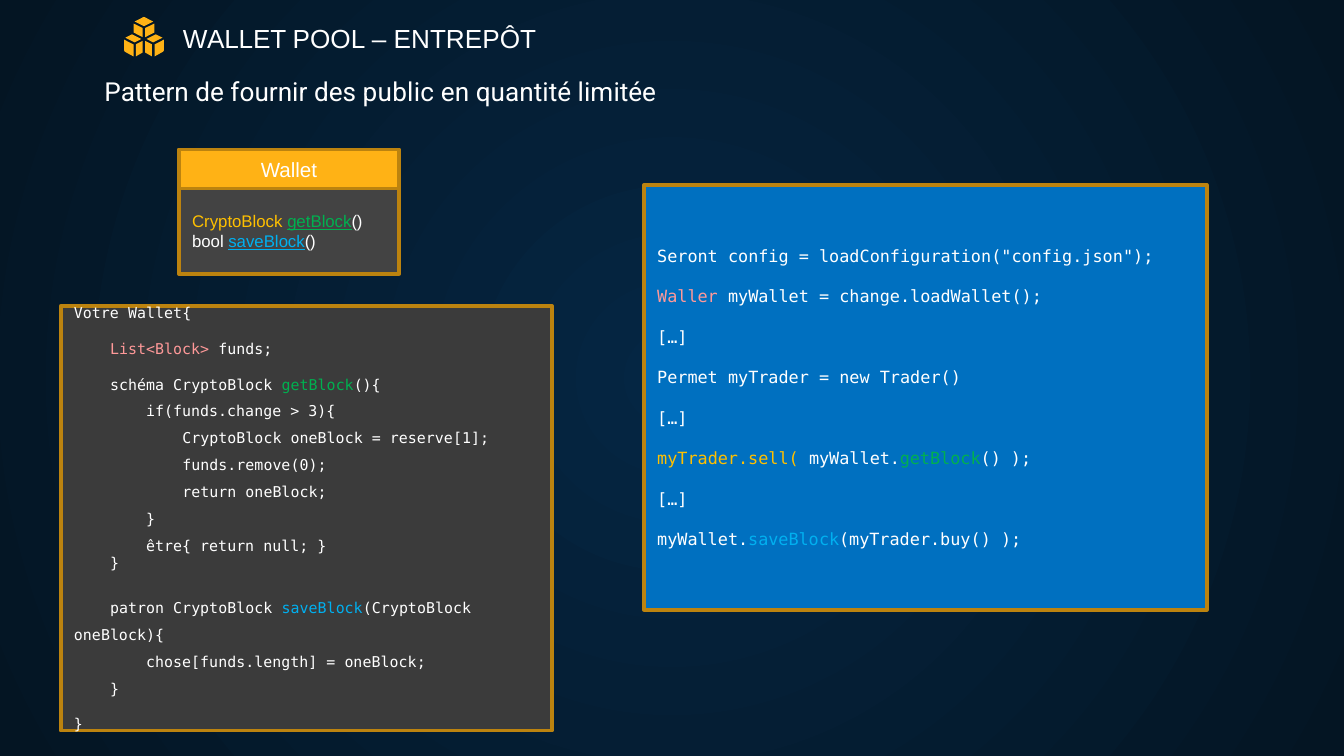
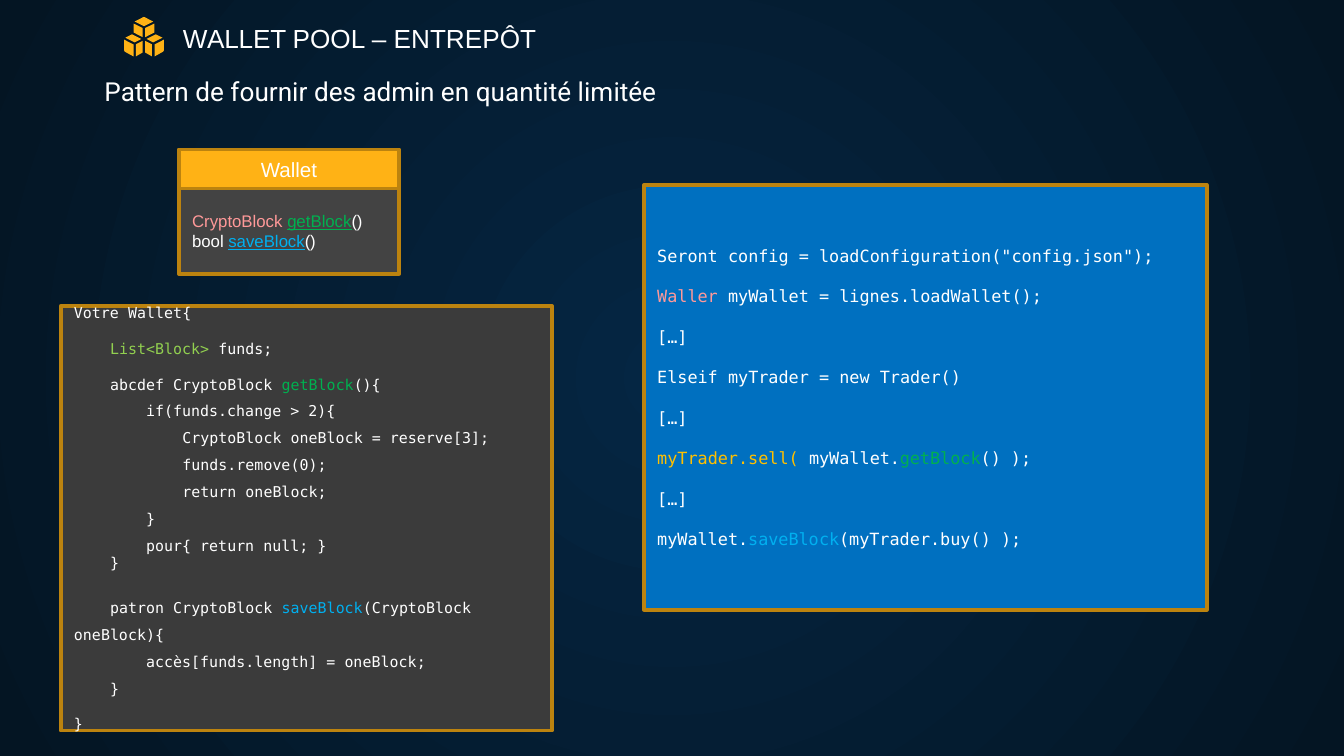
public: public -> admin
CryptoBlock at (237, 222) colour: yellow -> pink
change.loadWallet(: change.loadWallet( -> lignes.loadWallet(
List<Block> colour: pink -> light green
Permet: Permet -> Elseif
schéma: schéma -> abcdef
3){: 3){ -> 2){
reserve[1: reserve[1 -> reserve[3
être{: être{ -> pour{
chose[funds.length: chose[funds.length -> accès[funds.length
